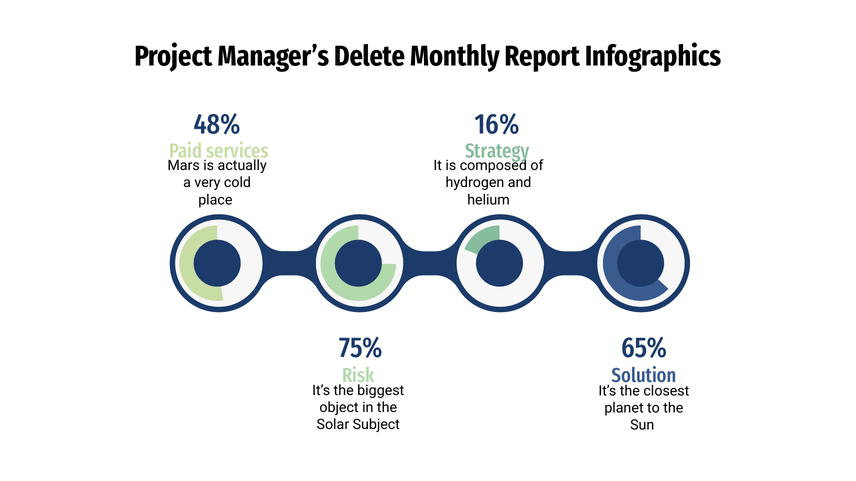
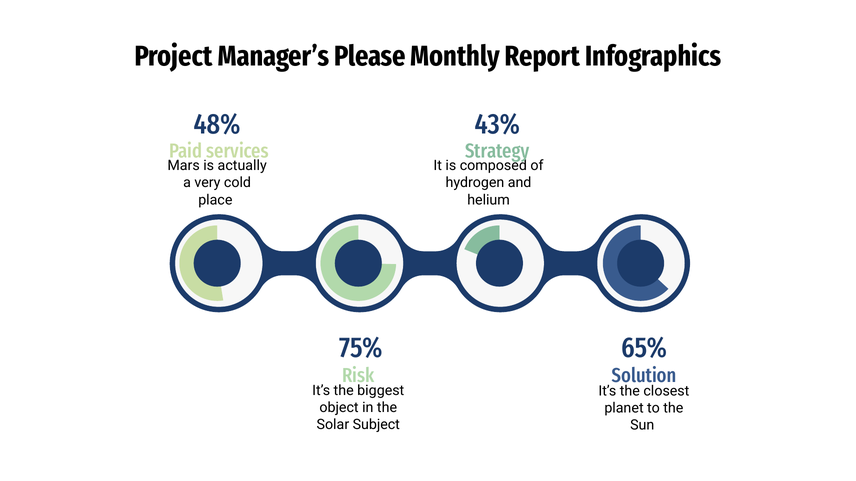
Delete: Delete -> Please
16%: 16% -> 43%
